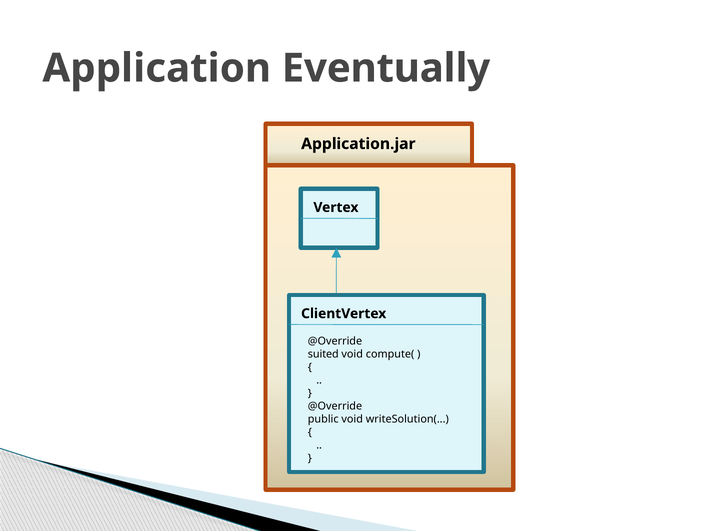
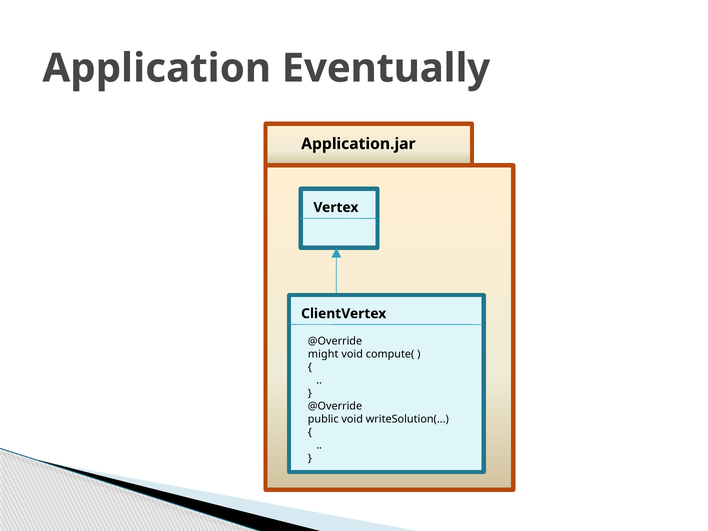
suited: suited -> might
